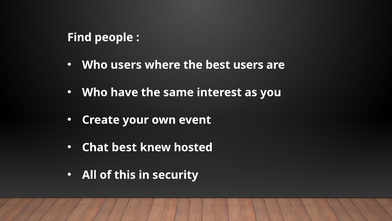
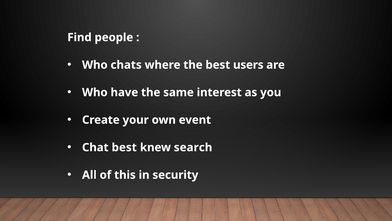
Who users: users -> chats
hosted: hosted -> search
